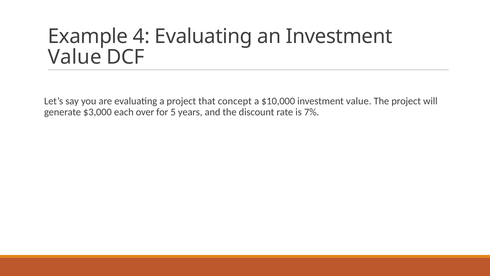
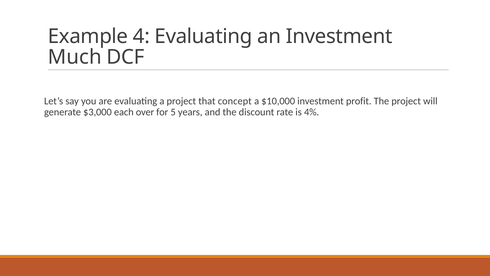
Value at (75, 57): Value -> Much
$10,000 investment value: value -> profit
7%: 7% -> 4%
